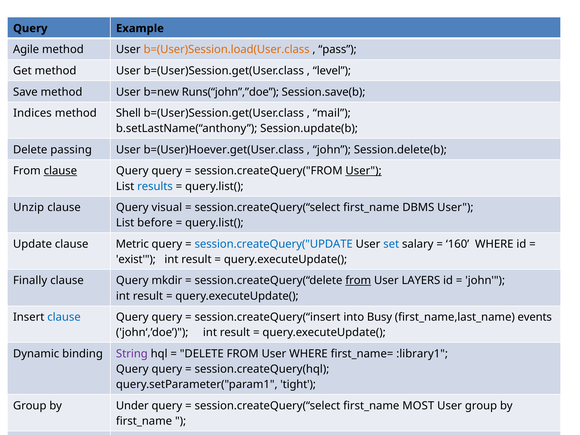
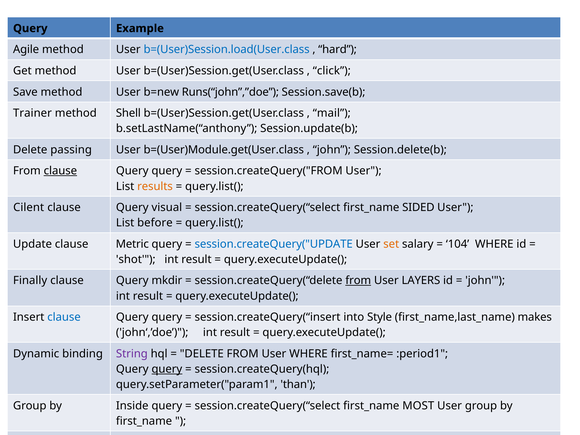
b=(User)Session.load(User.class colour: orange -> blue
pass: pass -> hard
level: level -> click
Indices: Indices -> Trainer
b=(User)Hoever.get(User.class: b=(User)Hoever.get(User.class -> b=(User)Module.get(User.class
User at (364, 171) underline: present -> none
results colour: blue -> orange
Unzip: Unzip -> Cilent
DBMS: DBMS -> SIDED
set colour: blue -> orange
160: 160 -> 104
exist: exist -> shot
Busy: Busy -> Style
events: events -> makes
:library1: :library1 -> :period1
query at (167, 369) underline: none -> present
tight: tight -> than
Under: Under -> Inside
